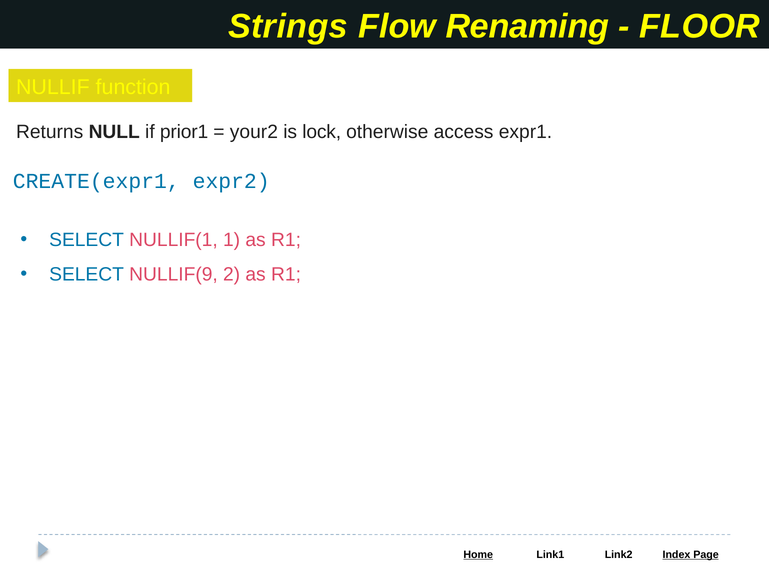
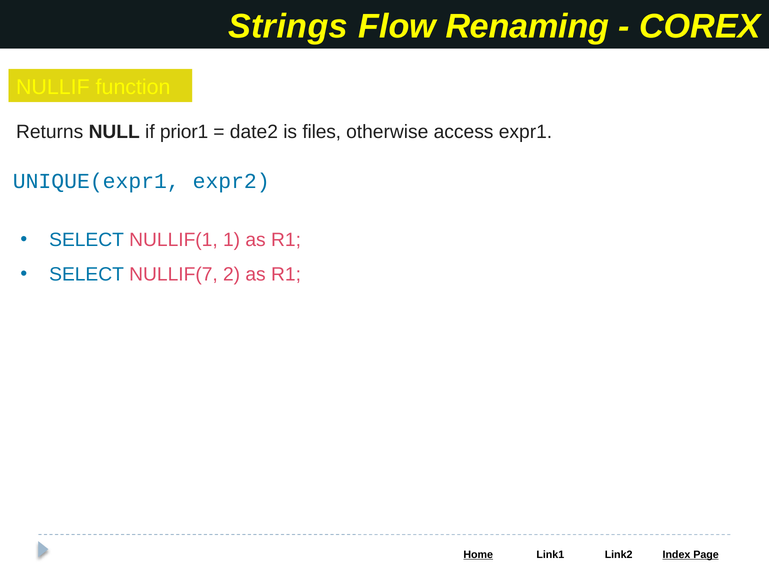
FLOOR: FLOOR -> COREX
your2: your2 -> date2
lock: lock -> files
CREATE(expr1: CREATE(expr1 -> UNIQUE(expr1
NULLIF(9: NULLIF(9 -> NULLIF(7
